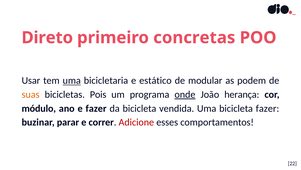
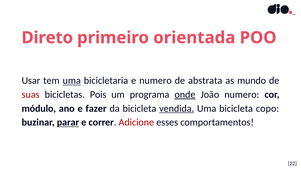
concretas: concretas -> orientada
e estático: estático -> numero
modular: modular -> abstrata
podem: podem -> mundo
suas colour: orange -> red
João herança: herança -> numero
vendida underline: none -> present
bicicleta fazer: fazer -> copo
parar underline: none -> present
